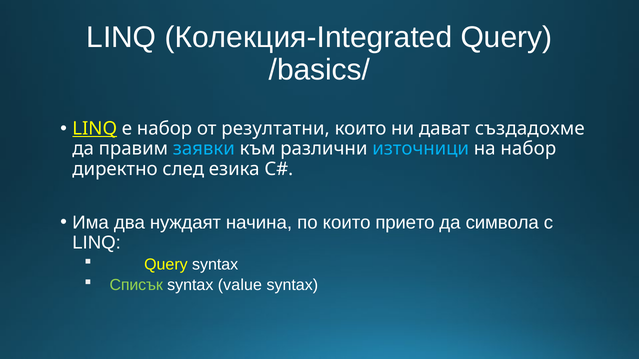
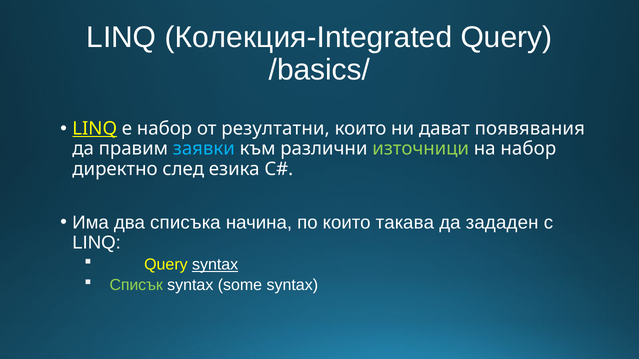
създадохме: създадохме -> появявания
източници colour: light blue -> light green
нуждаят: нуждаят -> списъка
прието: прието -> такава
символа: символа -> зададен
syntax at (215, 265) underline: none -> present
value: value -> some
